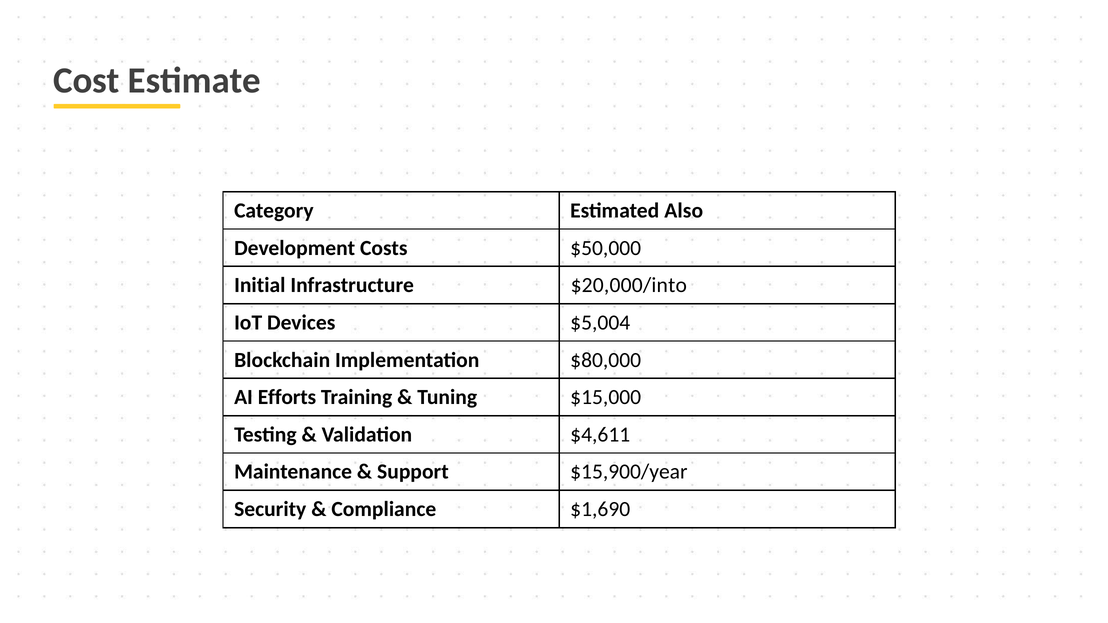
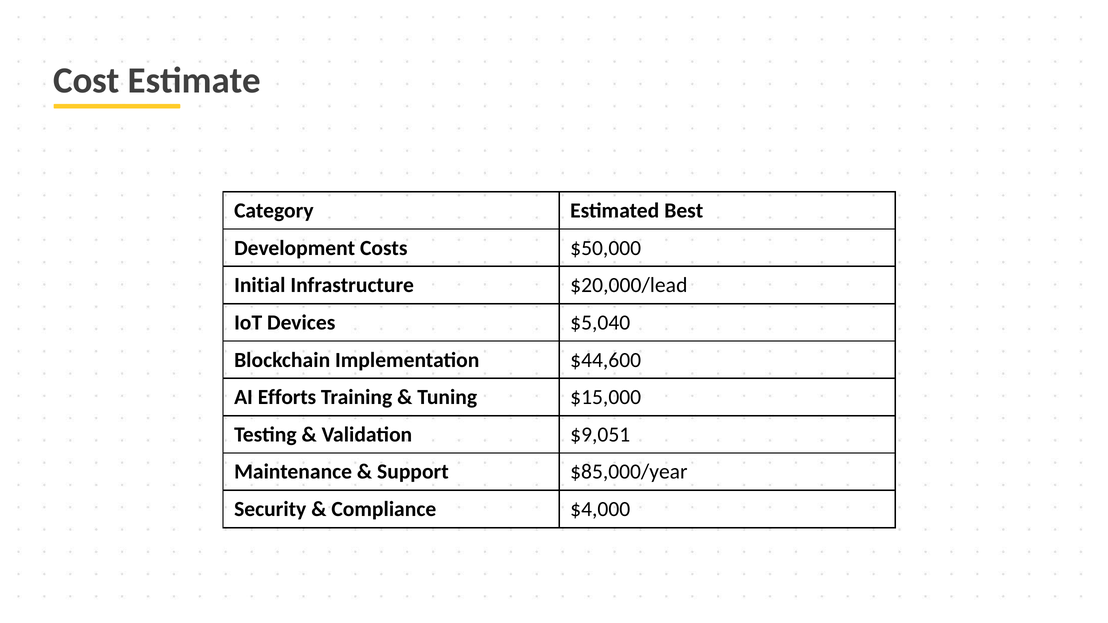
Also: Also -> Best
$20,000/into: $20,000/into -> $20,000/lead
$5,004: $5,004 -> $5,040
$80,000: $80,000 -> $44,600
$4,611: $4,611 -> $9,051
$15,900/year: $15,900/year -> $85,000/year
$1,690: $1,690 -> $4,000
